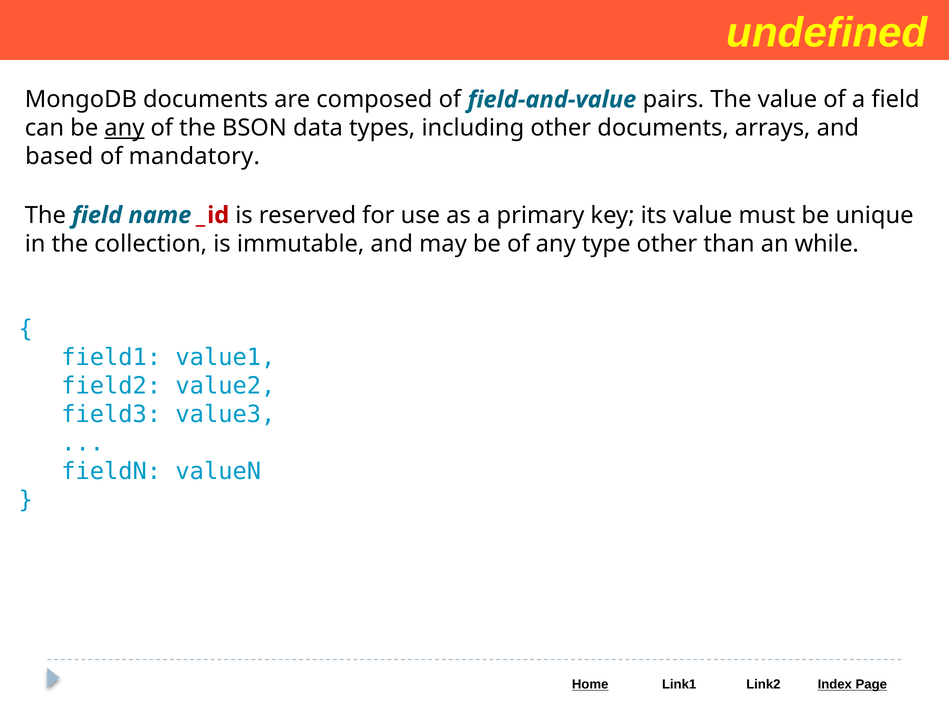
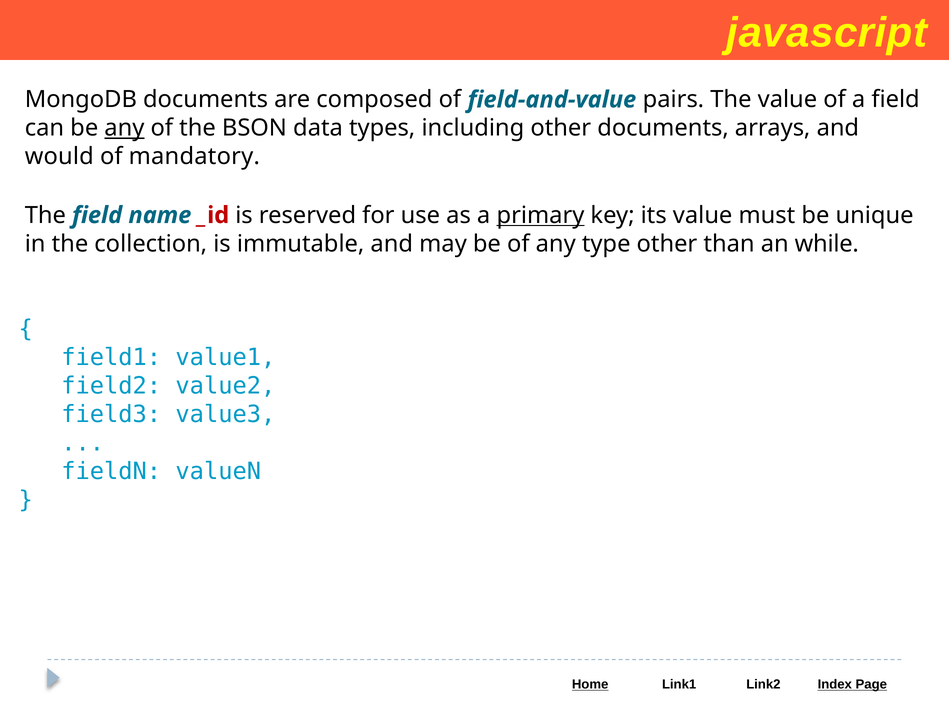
undefined: undefined -> javascript
based: based -> would
primary underline: none -> present
